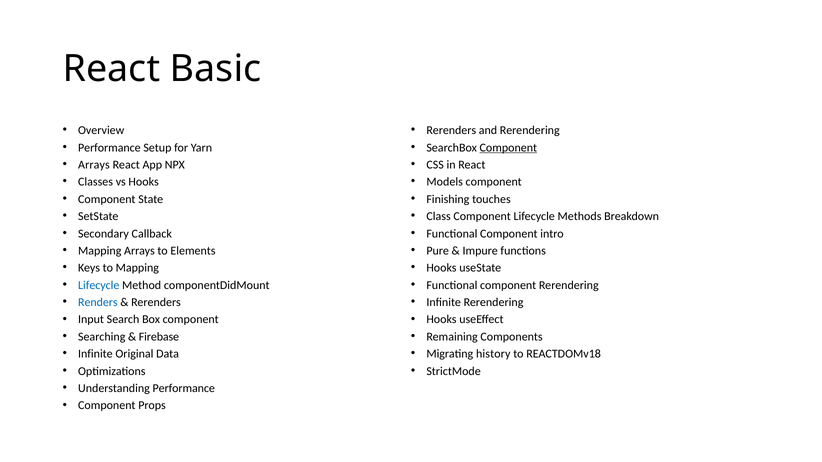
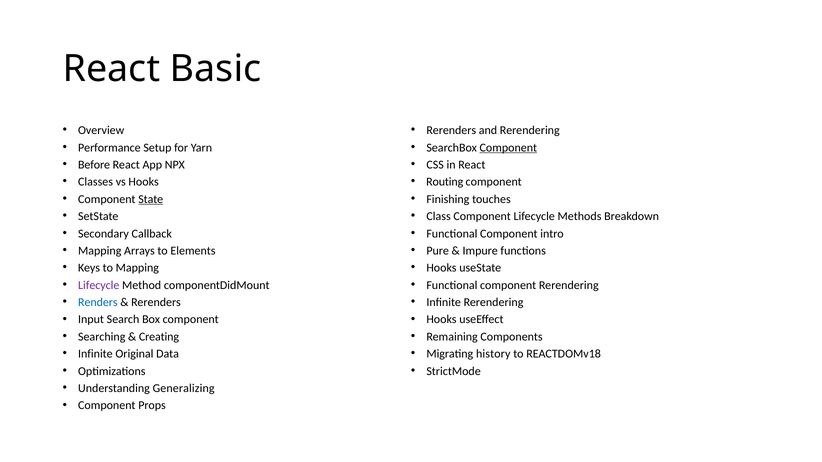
Arrays at (94, 165): Arrays -> Before
Models: Models -> Routing
State underline: none -> present
Lifecycle at (99, 285) colour: blue -> purple
Firebase: Firebase -> Creating
Understanding Performance: Performance -> Generalizing
